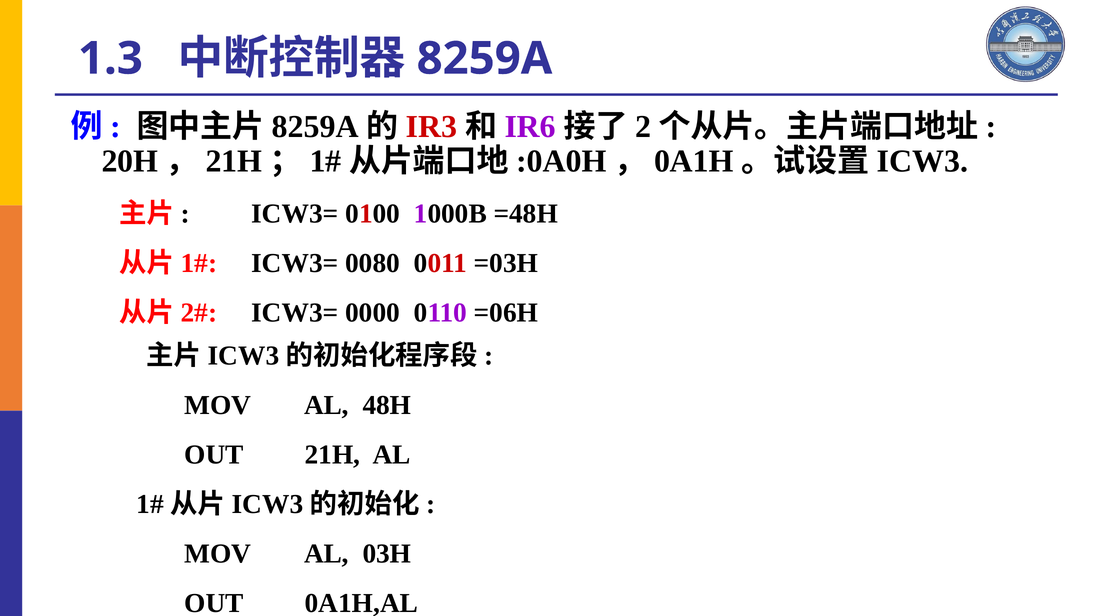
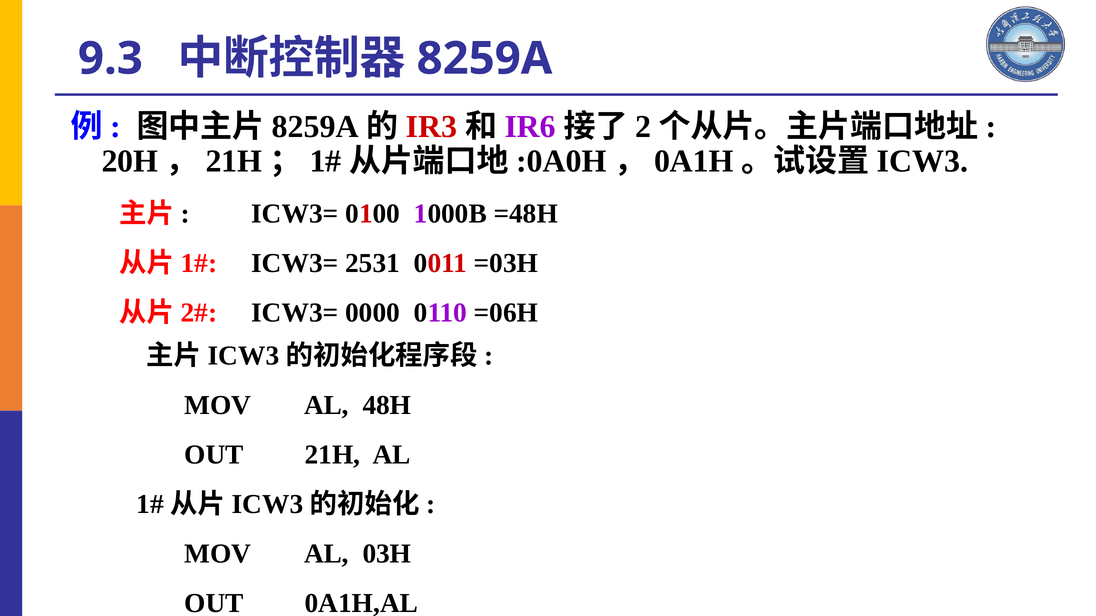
1.3: 1.3 -> 9.3
0080: 0080 -> 2531
